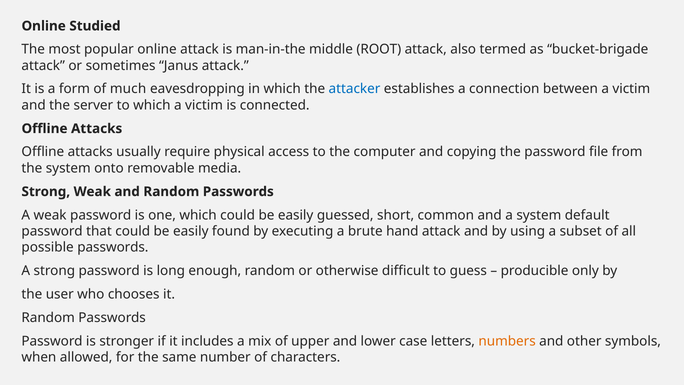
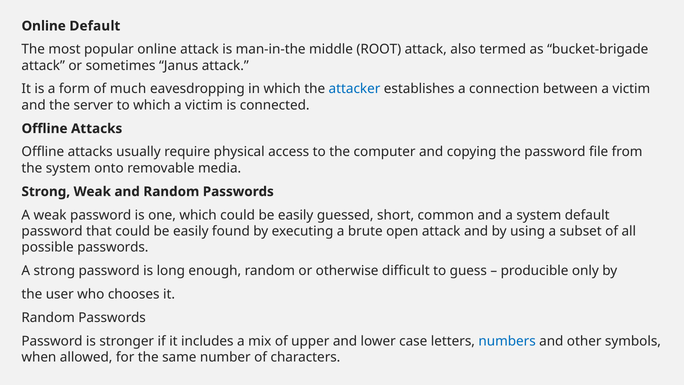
Online Studied: Studied -> Default
hand: hand -> open
numbers colour: orange -> blue
